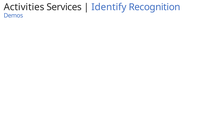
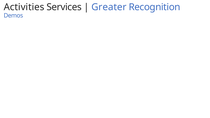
Identify: Identify -> Greater
